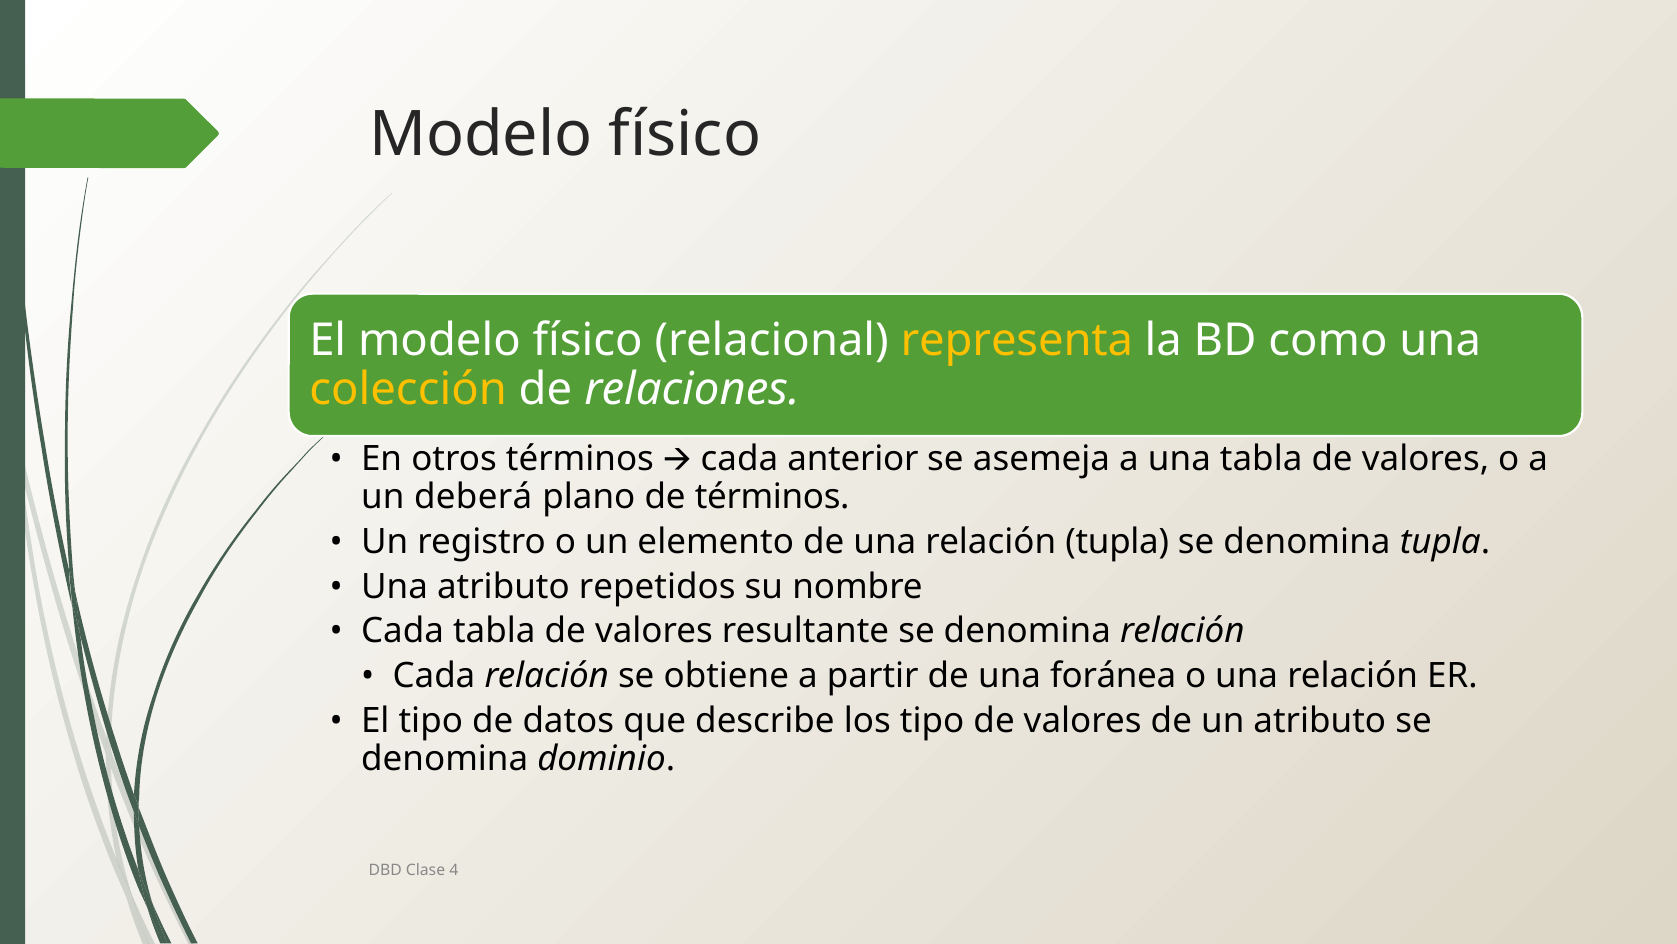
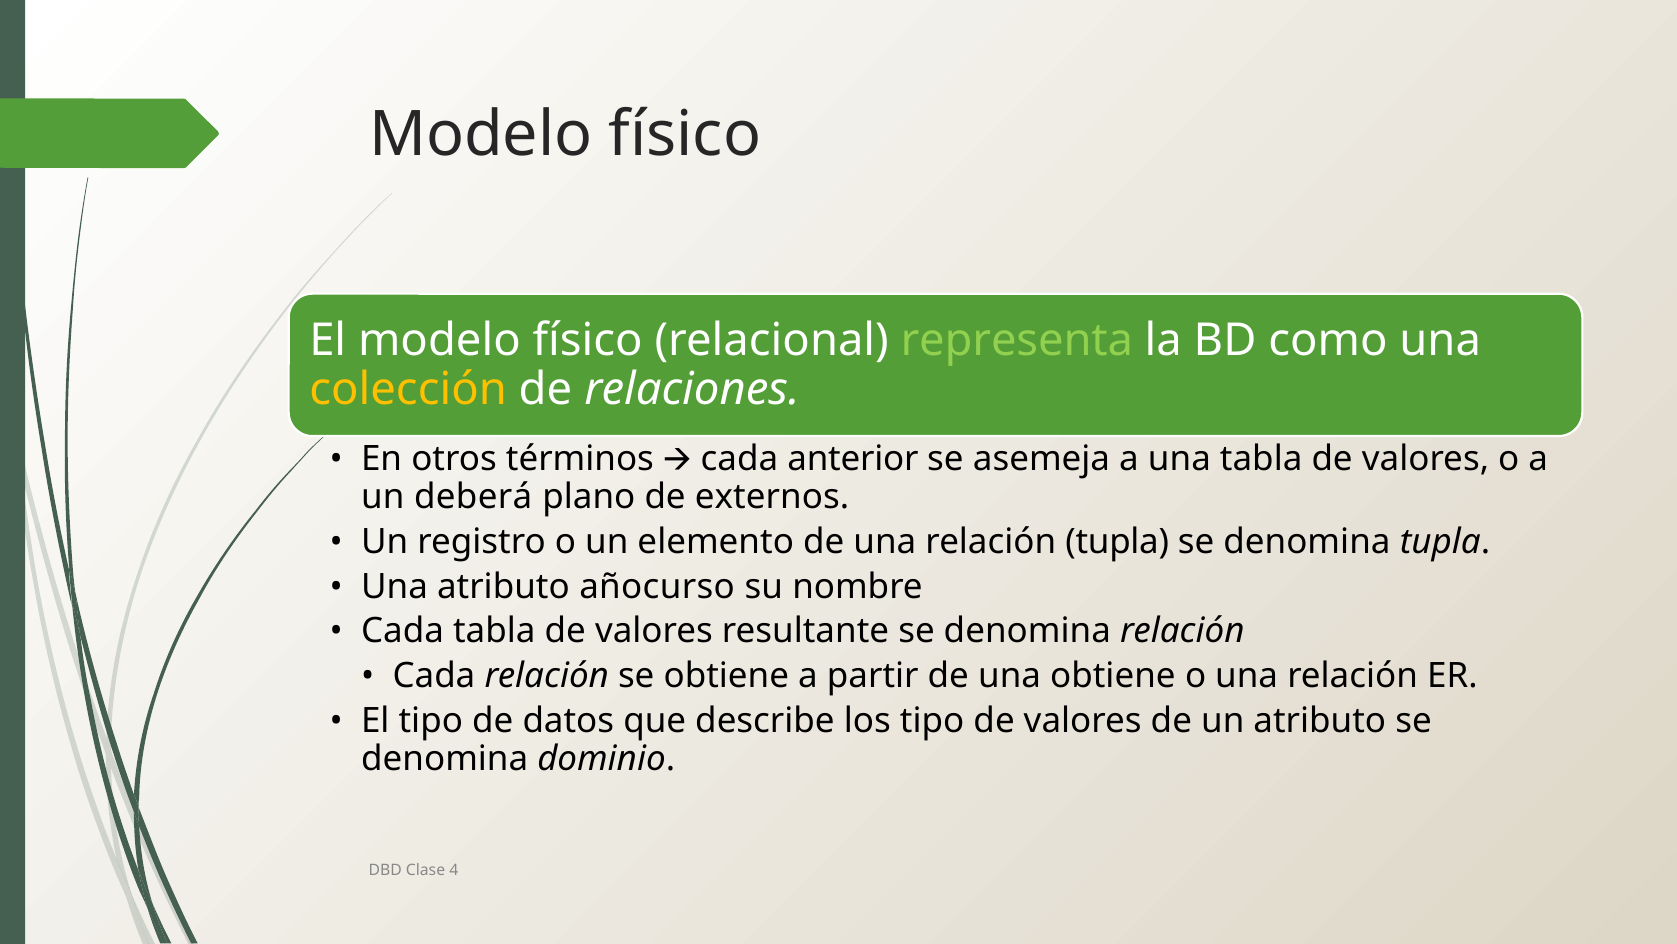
representa colour: yellow -> light green
de términos: términos -> externos
repetidos: repetidos -> añocurso
una foránea: foránea -> obtiene
